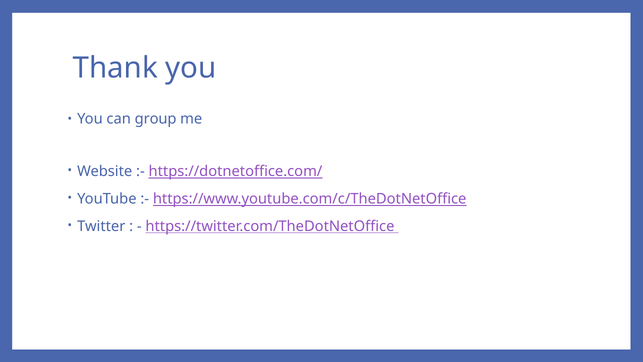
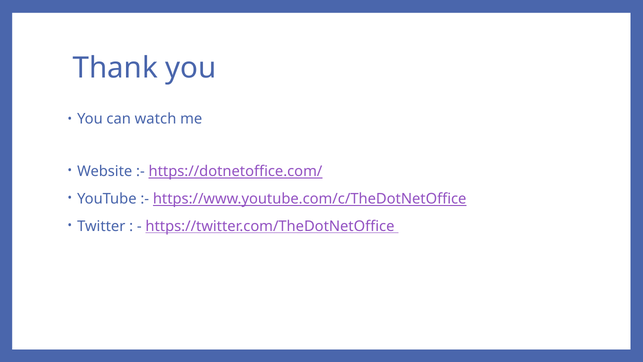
group: group -> watch
